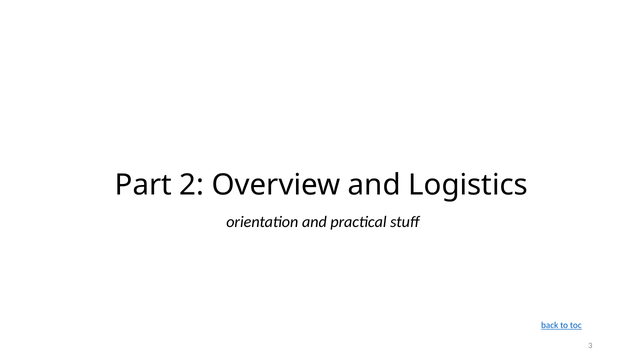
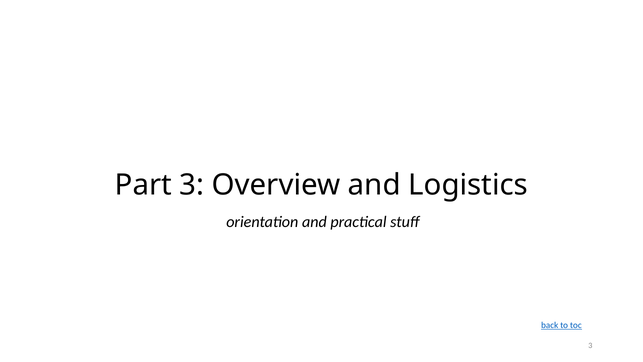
Part 2: 2 -> 3
